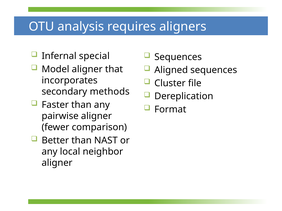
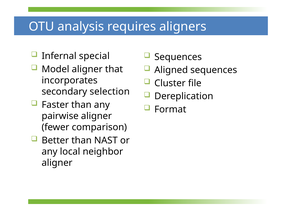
methods: methods -> selection
